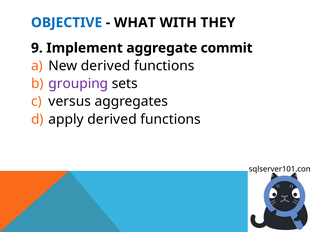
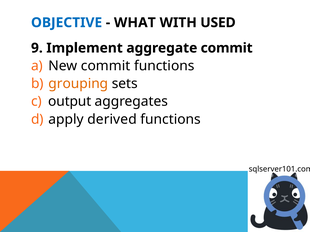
THEY: THEY -> USED
New derived: derived -> commit
grouping colour: purple -> orange
versus: versus -> output
